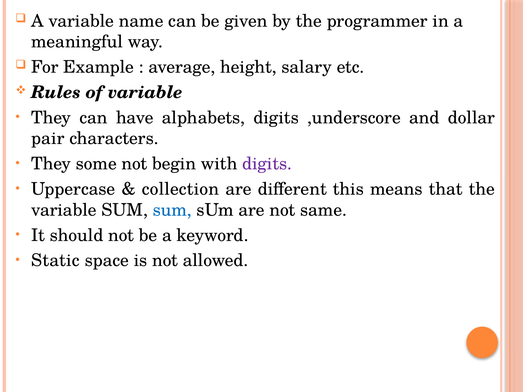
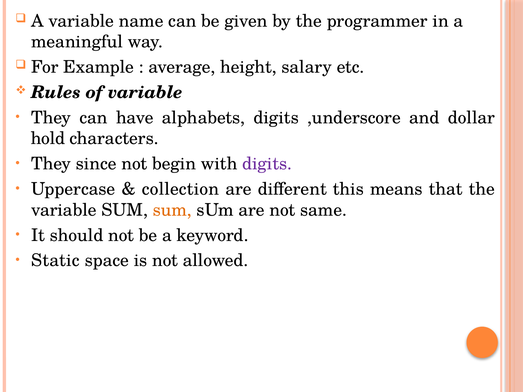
pair: pair -> hold
some: some -> since
sum at (172, 210) colour: blue -> orange
